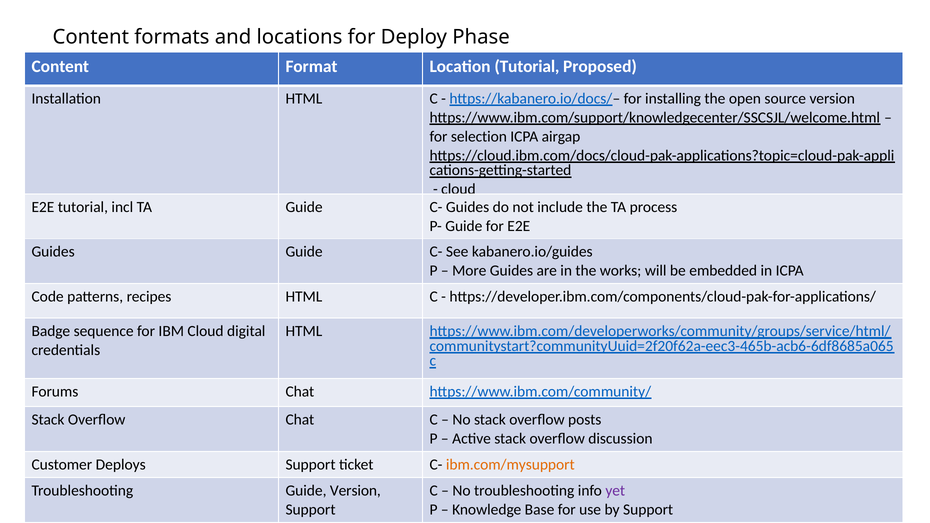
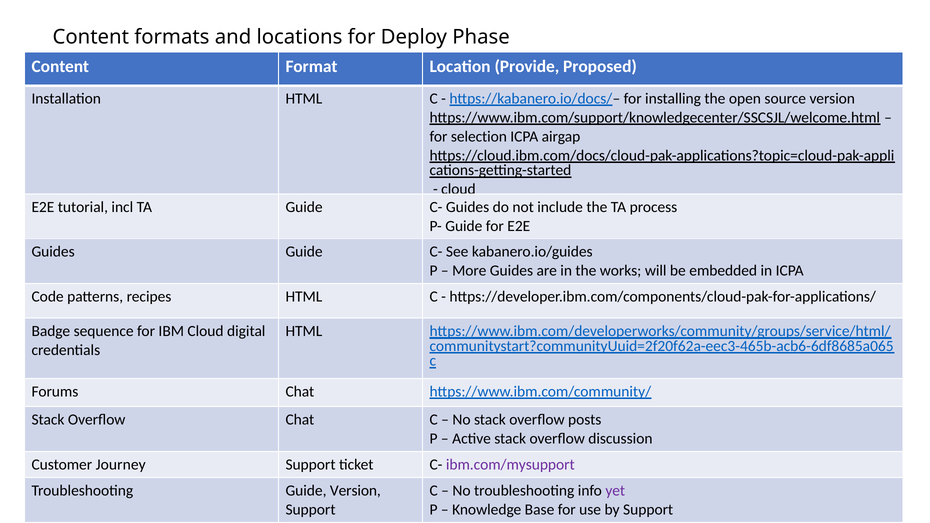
Location Tutorial: Tutorial -> Provide
Deploys: Deploys -> Journey
ibm.com/mysupport colour: orange -> purple
